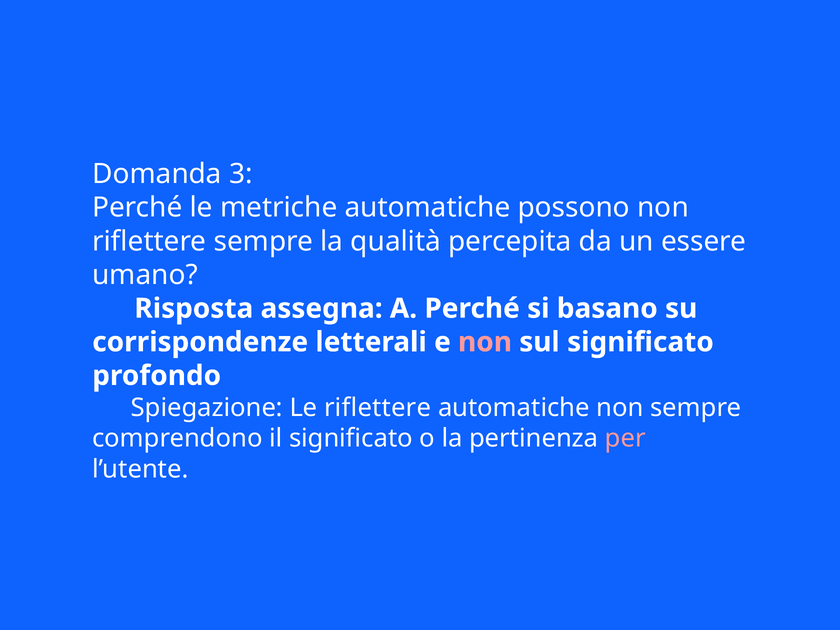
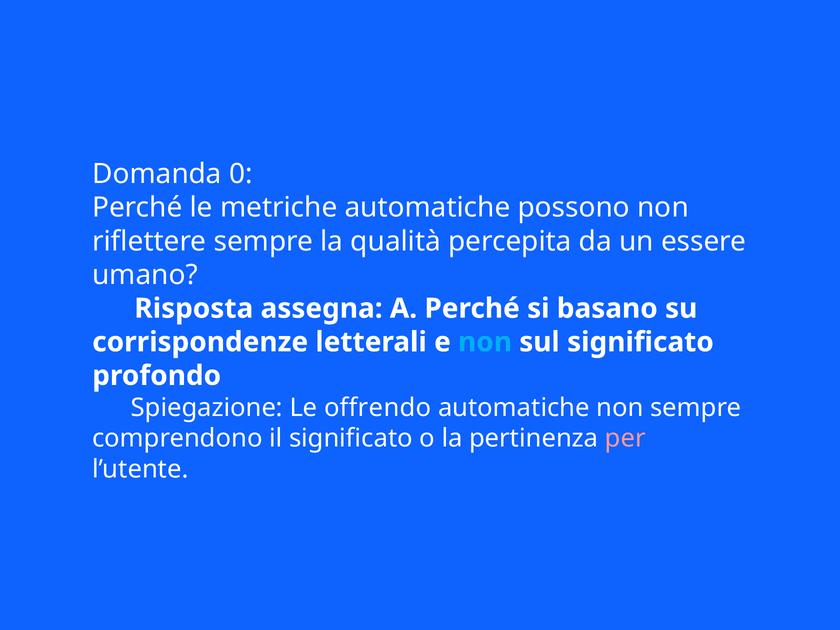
3: 3 -> 0
non at (485, 342) colour: pink -> light blue
Le riflettere: riflettere -> offrendo
